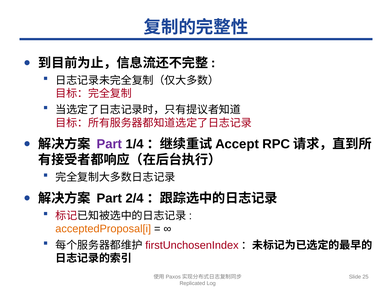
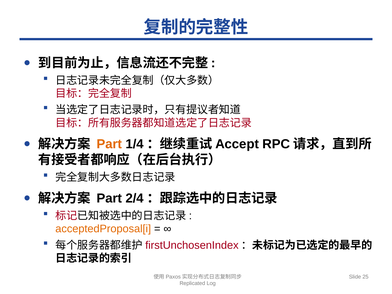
Part at (109, 144) colour: purple -> orange
